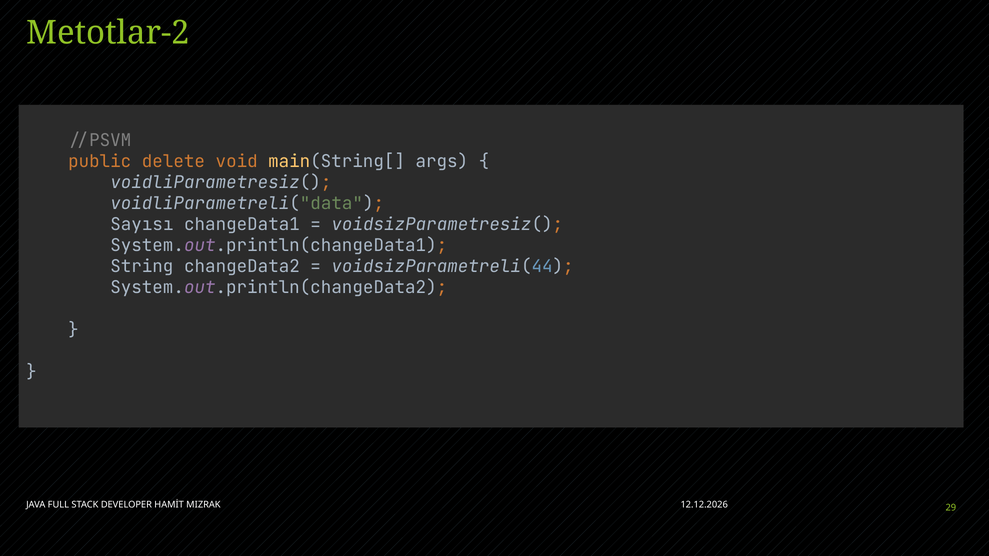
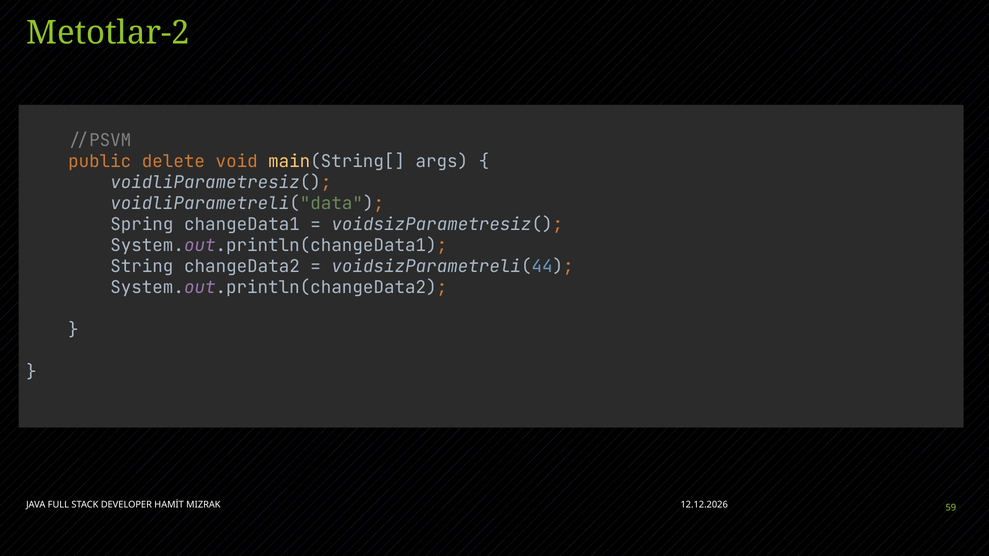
Sayısı: Sayısı -> Spring
29: 29 -> 59
